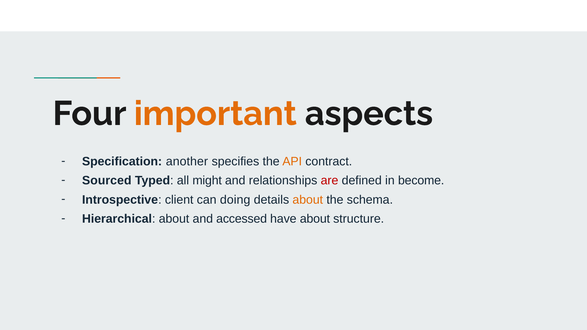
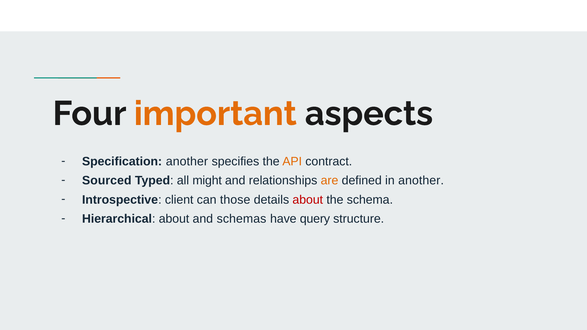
are colour: red -> orange
in become: become -> another
doing: doing -> those
about at (308, 200) colour: orange -> red
accessed: accessed -> schemas
have about: about -> query
